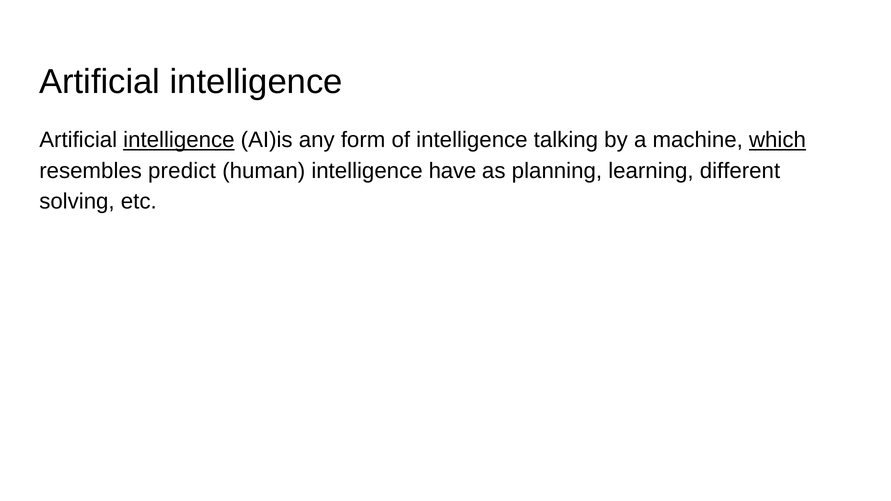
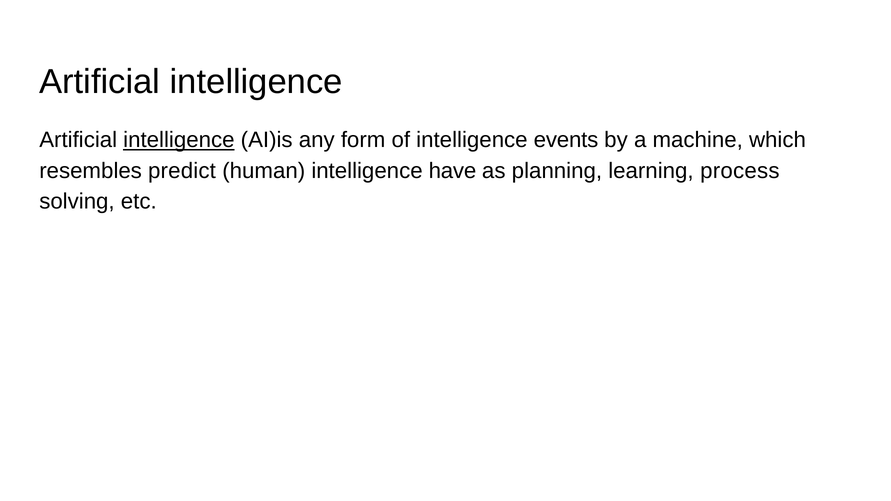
talking: talking -> events
which underline: present -> none
different: different -> process
